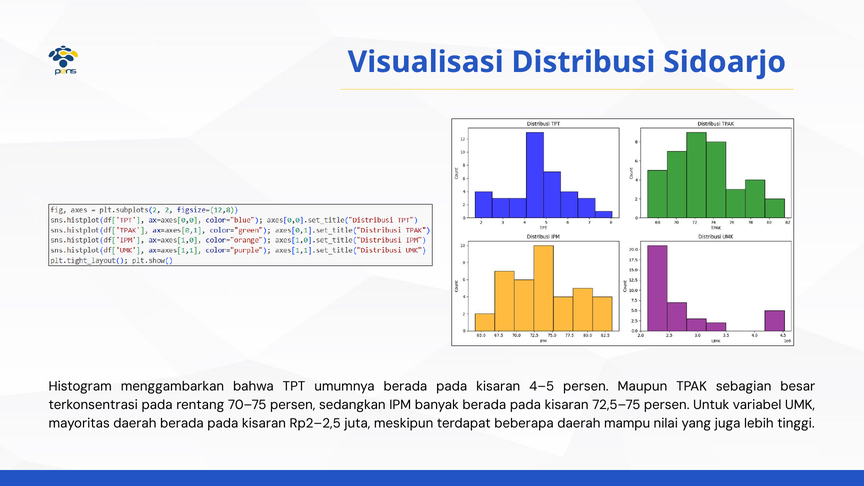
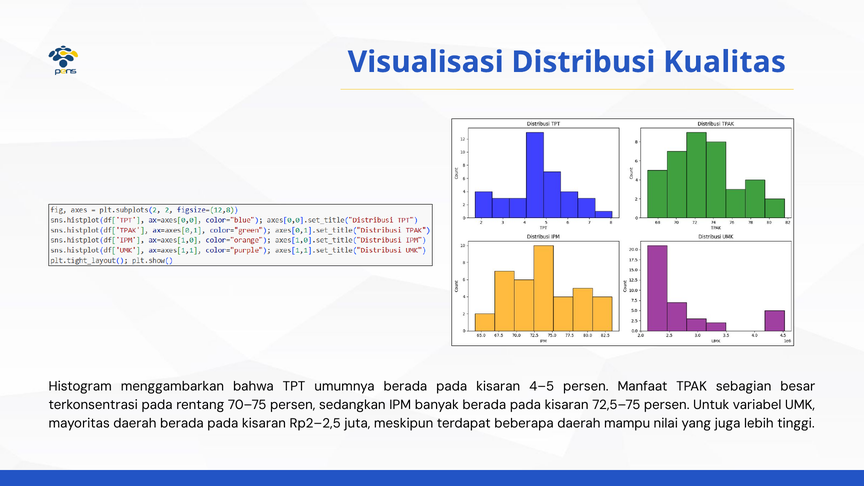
Sidoarjo: Sidoarjo -> Kualitas
Maupun: Maupun -> Manfaat
